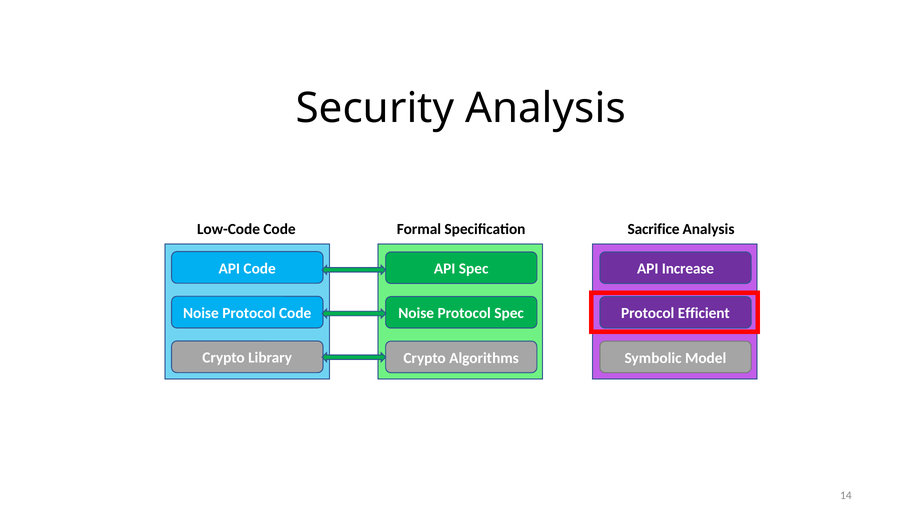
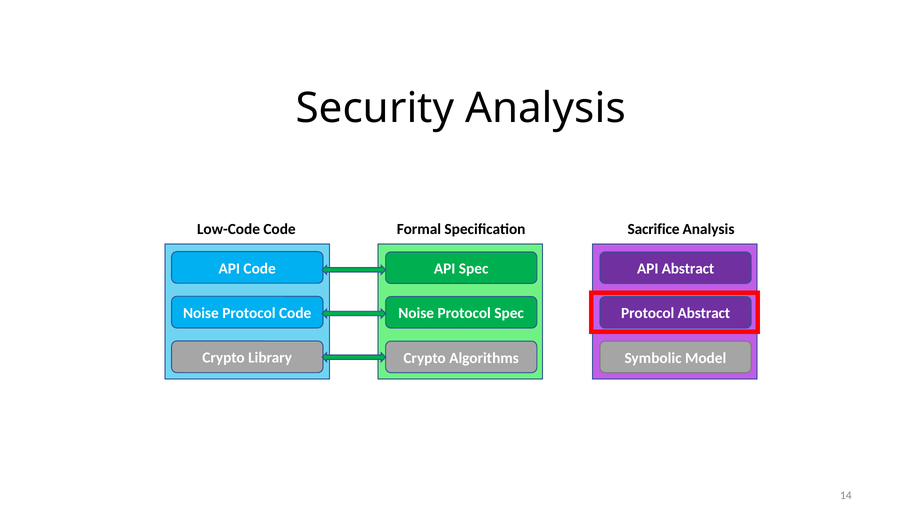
API Increase: Increase -> Abstract
Protocol Efficient: Efficient -> Abstract
